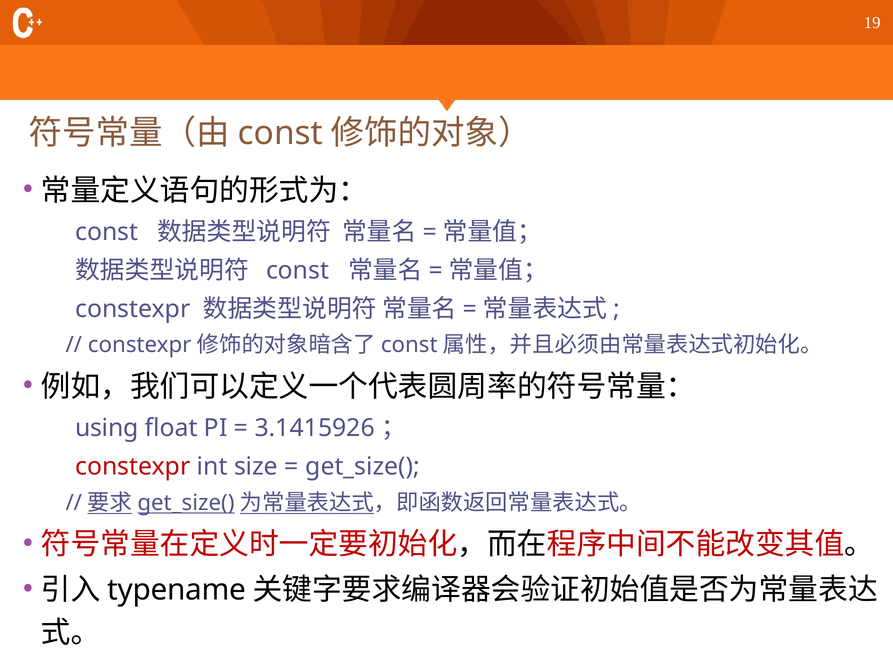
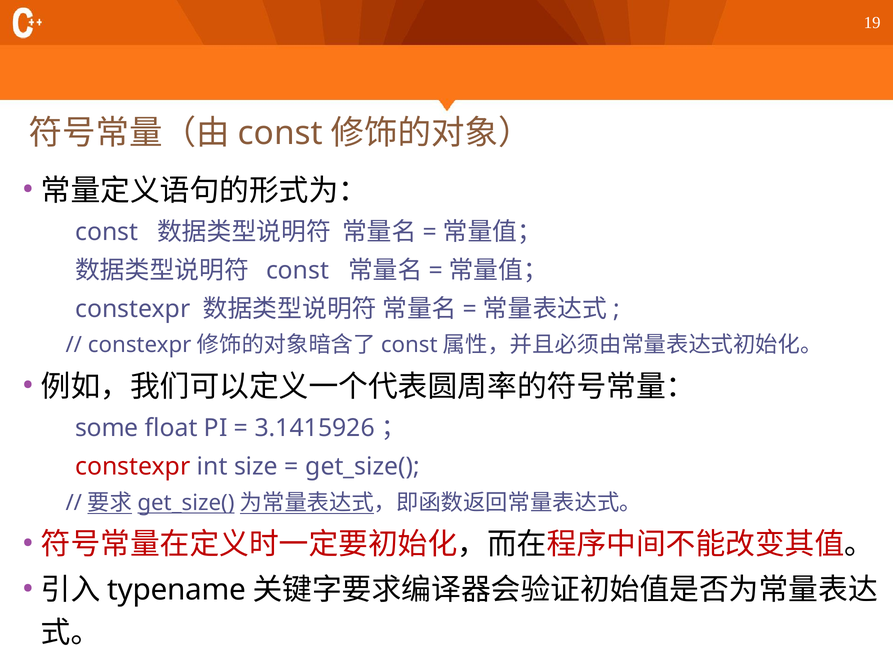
using: using -> some
